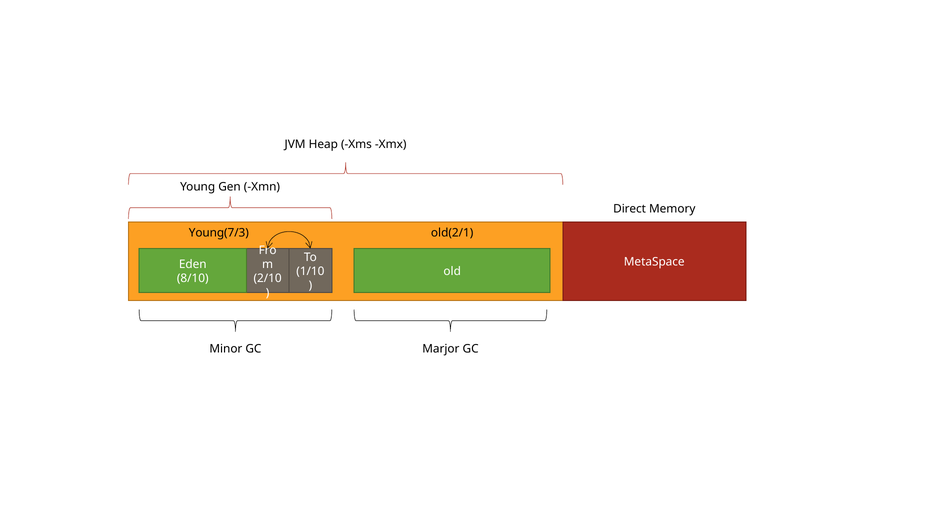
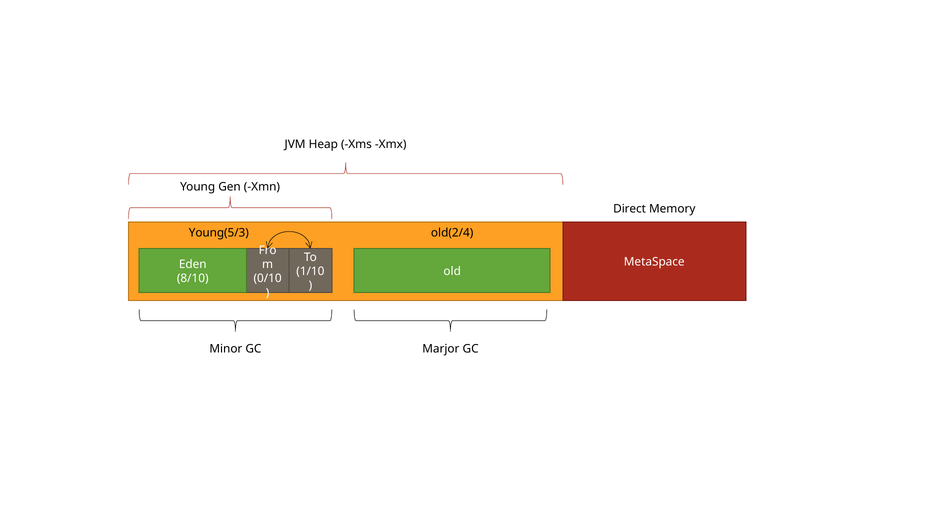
Young(7/3: Young(7/3 -> Young(5/3
old(2/1: old(2/1 -> old(2/4
2/10: 2/10 -> 0/10
